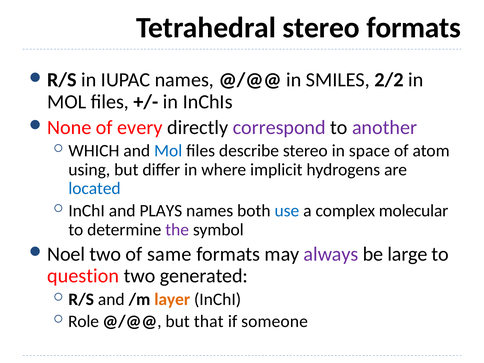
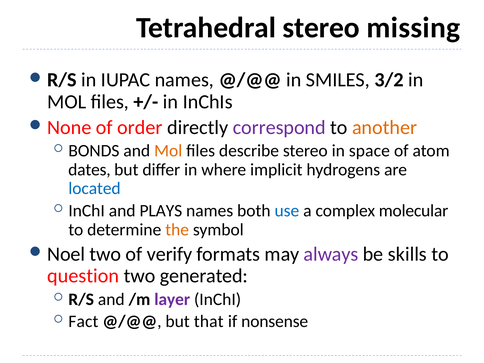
stereo formats: formats -> missing
2/2: 2/2 -> 3/2
every: every -> order
another colour: purple -> orange
WHICH: WHICH -> BONDS
Mol at (168, 151) colour: blue -> orange
using: using -> dates
the colour: purple -> orange
same: same -> verify
large: large -> skills
layer colour: orange -> purple
Role: Role -> Fact
someone: someone -> nonsense
